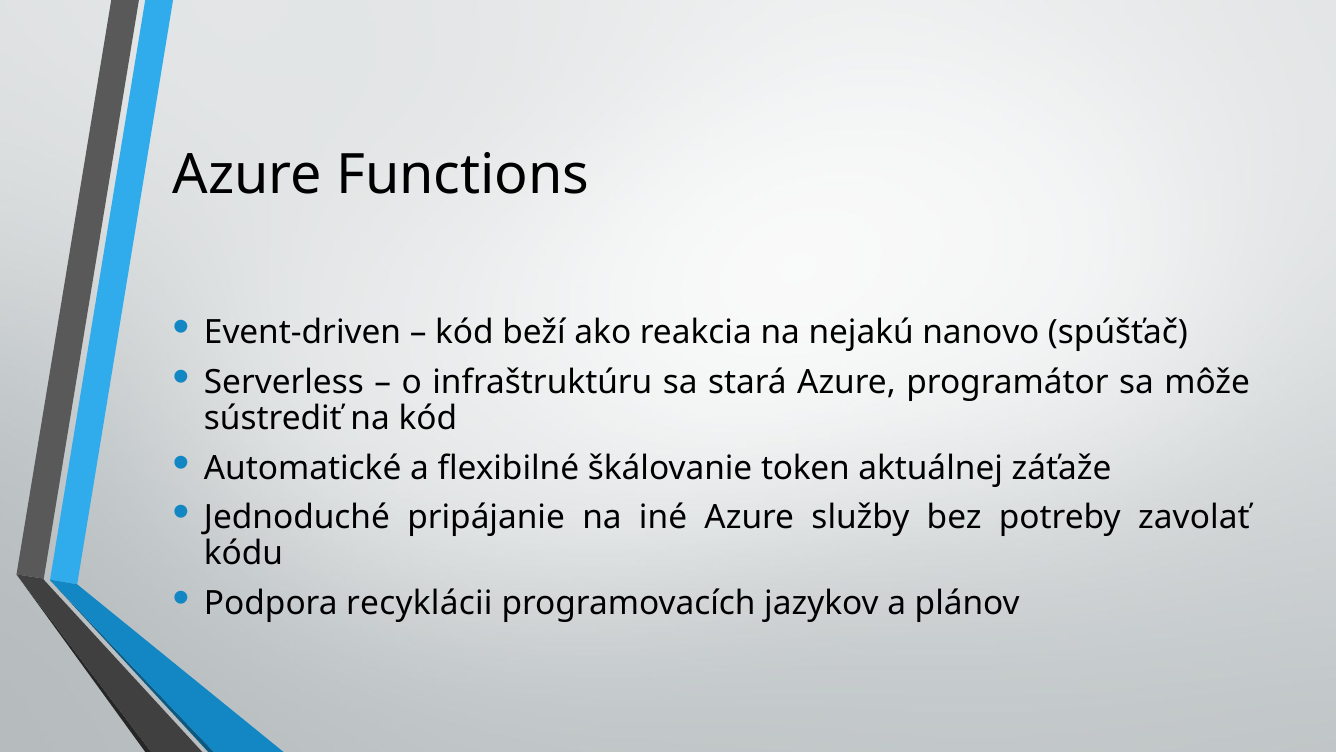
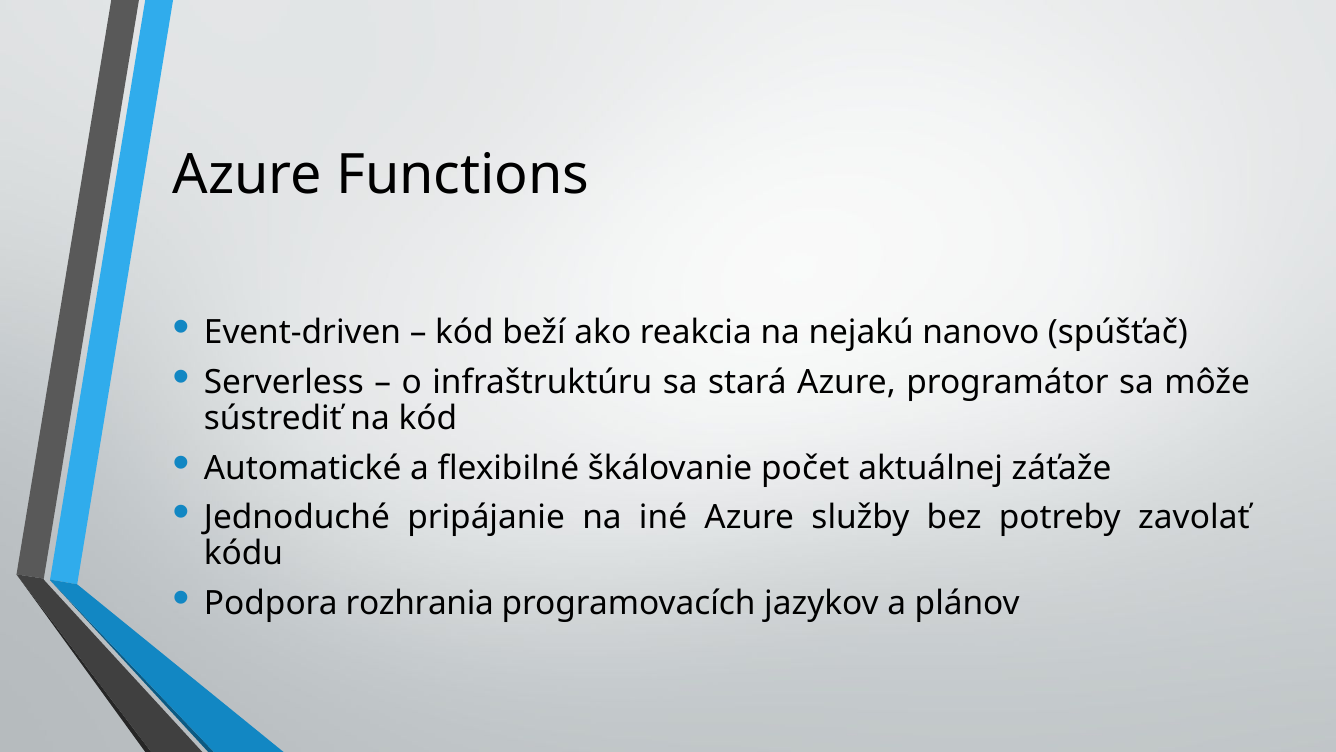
token: token -> počet
recyklácii: recyklácii -> rozhrania
